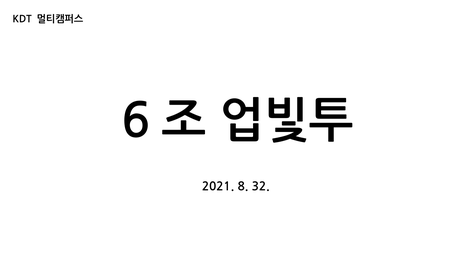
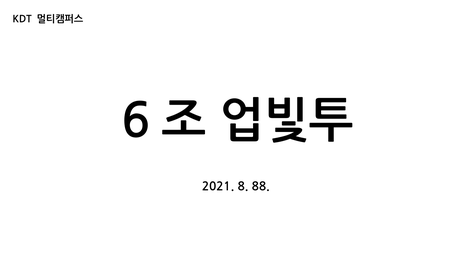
32: 32 -> 88
